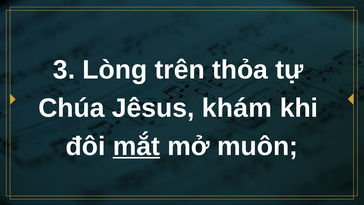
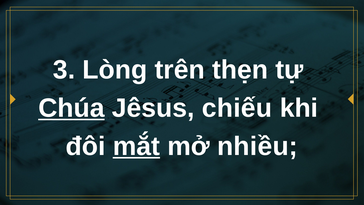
thỏa: thỏa -> thẹn
Chúa underline: none -> present
khám: khám -> chiếu
muôn: muôn -> nhiều
